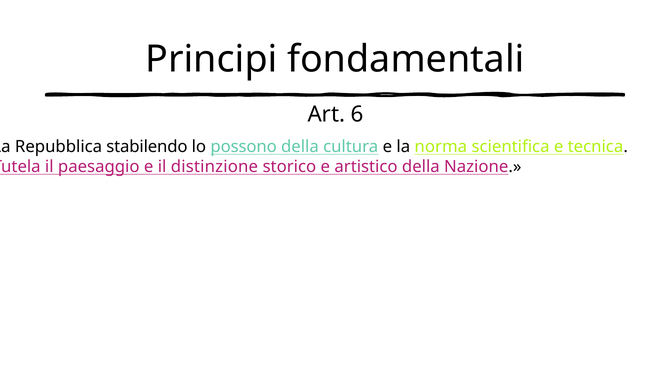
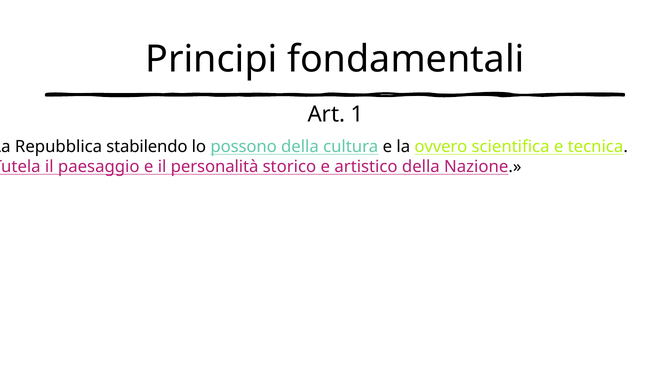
6: 6 -> 1
norma: norma -> ovvero
distinzione: distinzione -> personalità
